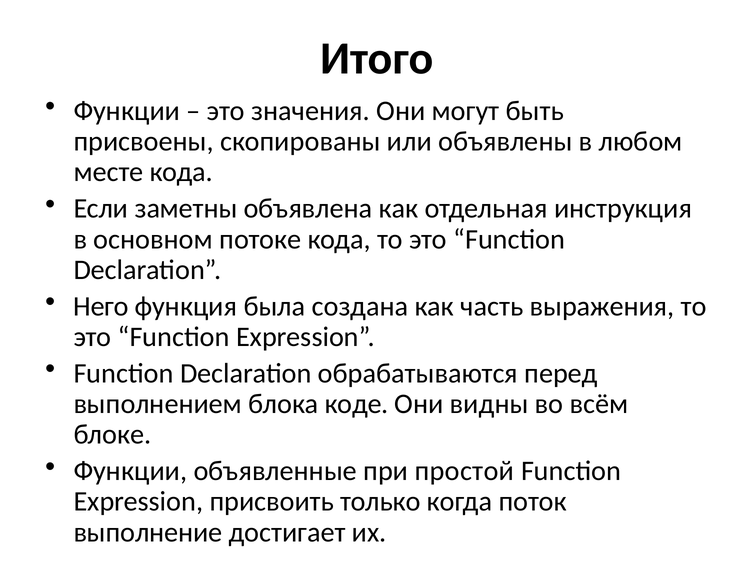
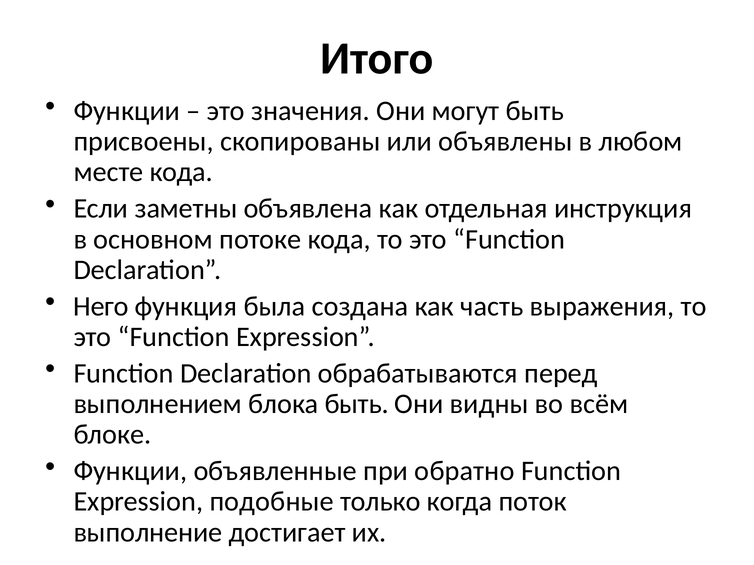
блока коде: коде -> быть
простой: простой -> обратно
присвоить: присвоить -> подобные
